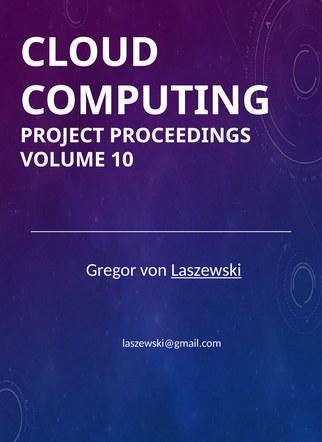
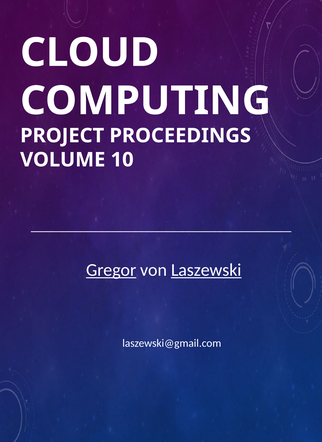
Gregor underline: none -> present
